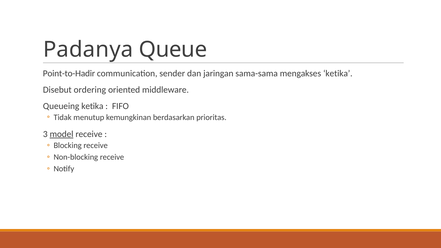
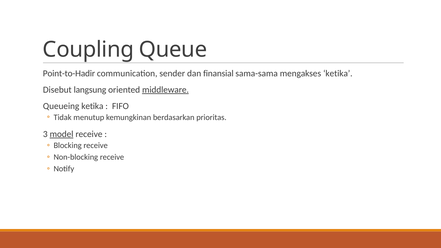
Padanya: Padanya -> Coupling
jaringan: jaringan -> finansial
ordering: ordering -> langsung
middleware underline: none -> present
